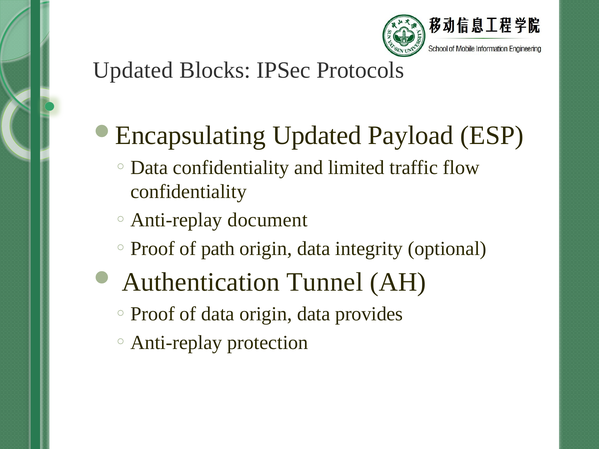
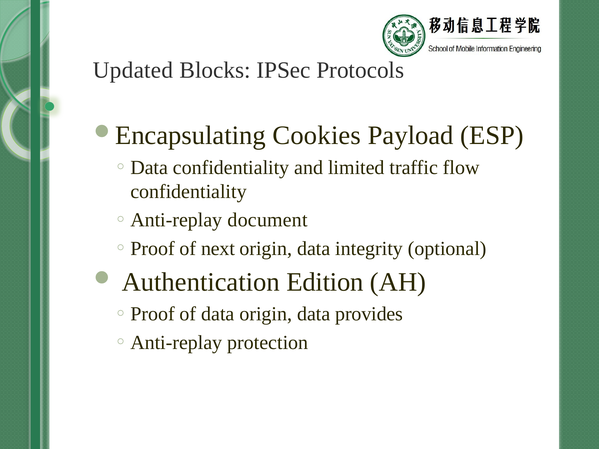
Updated at (317, 136): Updated -> Cookies
path: path -> next
Tunnel: Tunnel -> Edition
